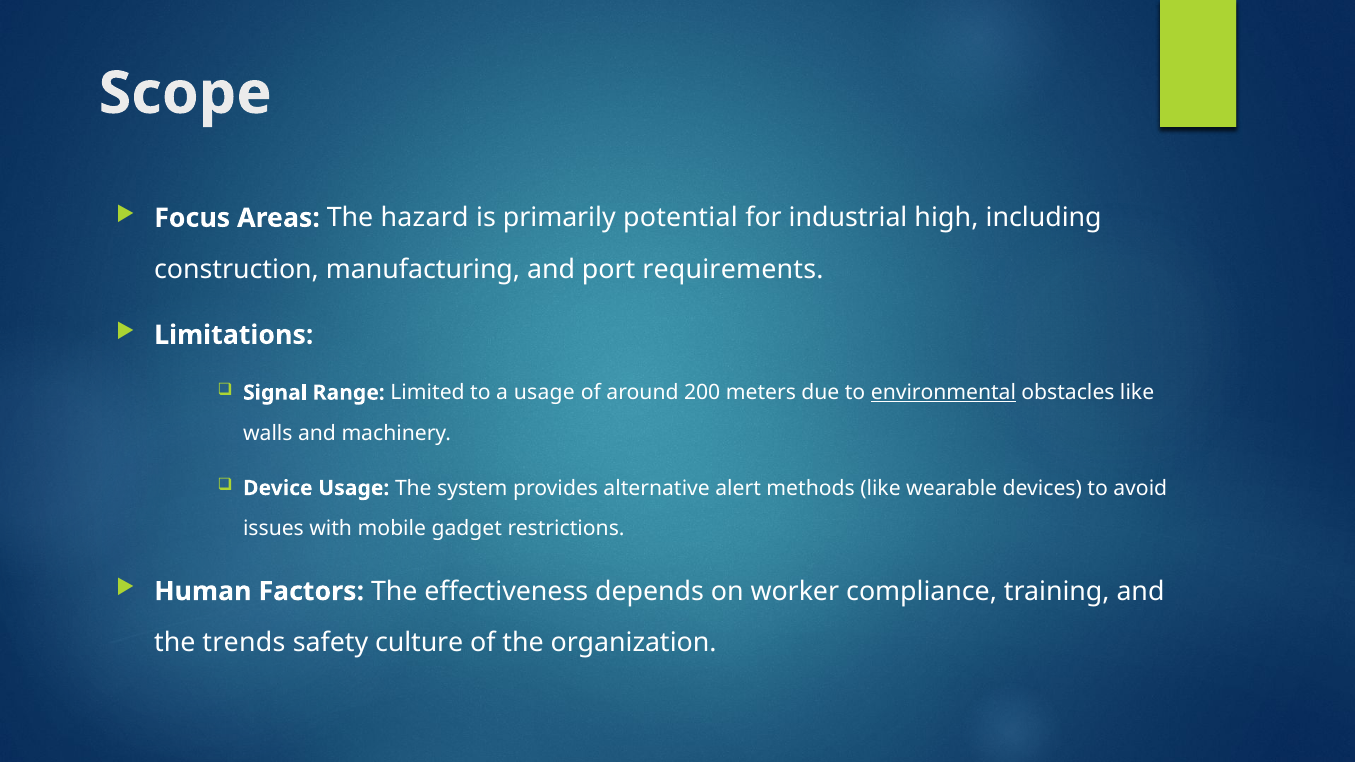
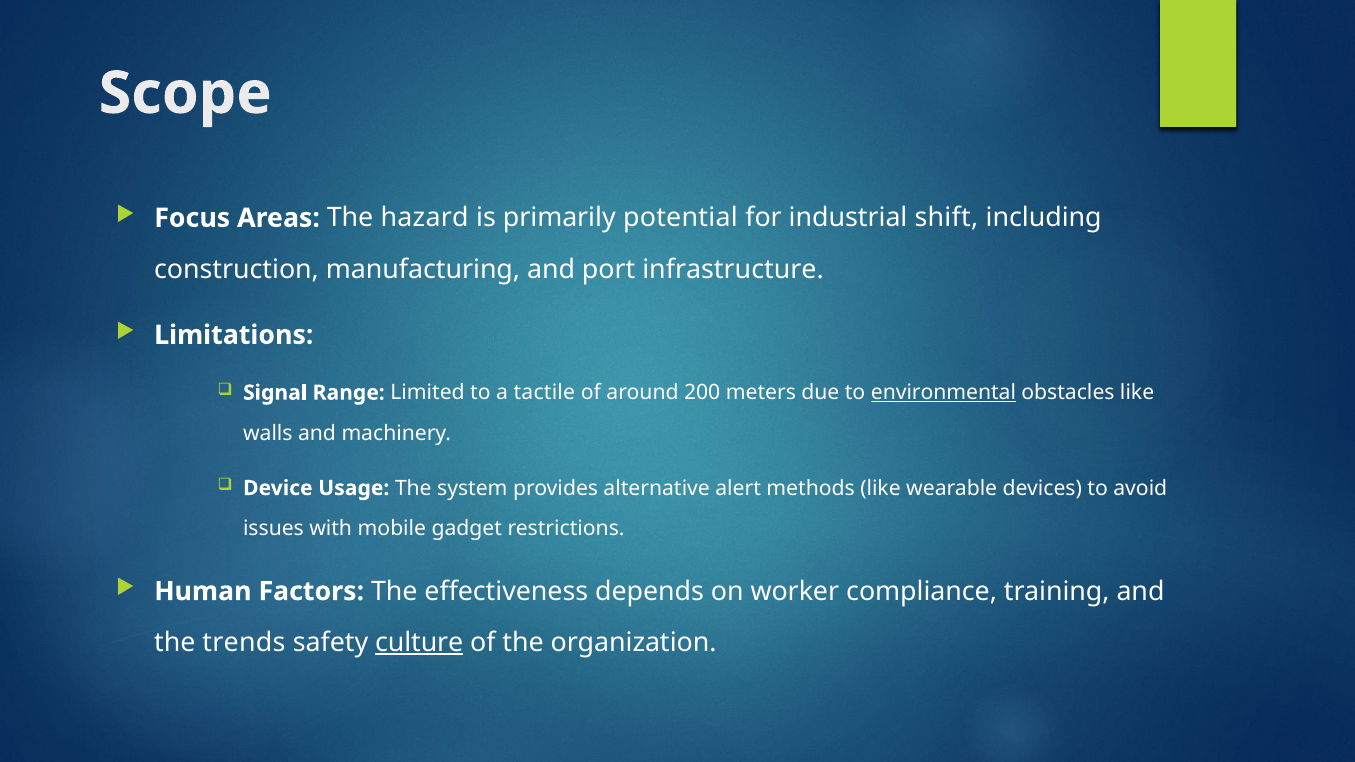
high: high -> shift
requirements: requirements -> infrastructure
a usage: usage -> tactile
culture underline: none -> present
